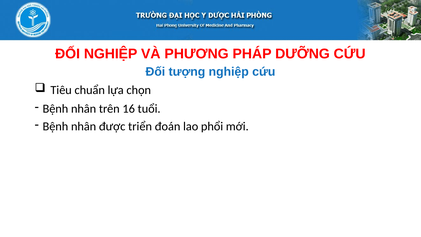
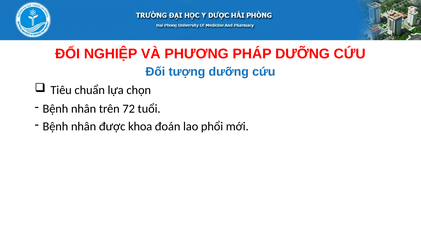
tượng nghiệp: nghiệp -> dưỡng
16: 16 -> 72
triển: triển -> khoa
